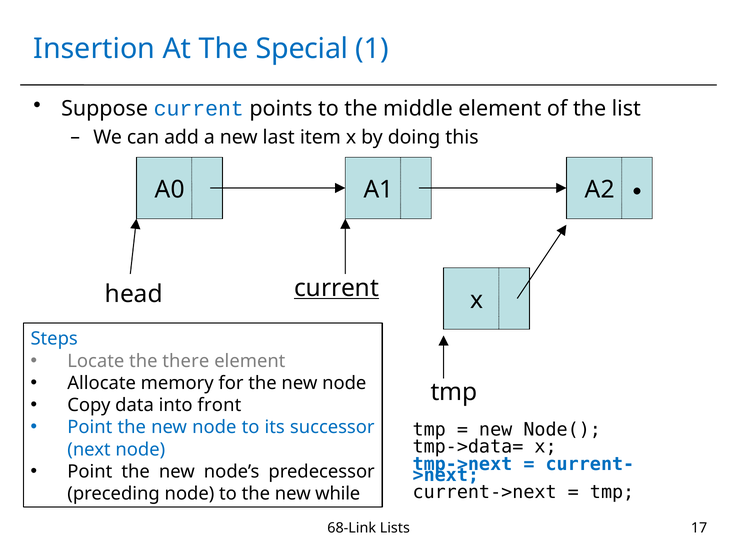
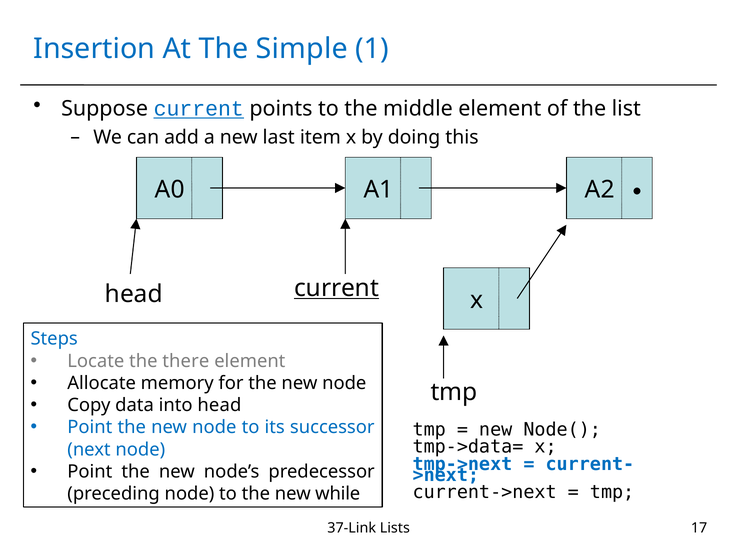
Special: Special -> Simple
current at (199, 109) underline: none -> present
into front: front -> head
68-Link: 68-Link -> 37-Link
